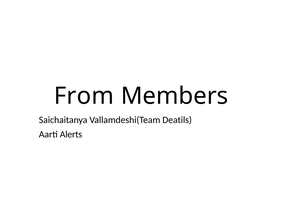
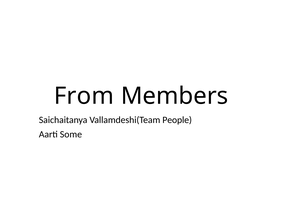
Deatils: Deatils -> People
Alerts: Alerts -> Some
